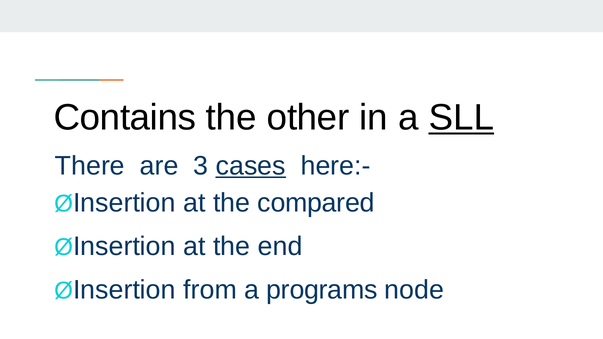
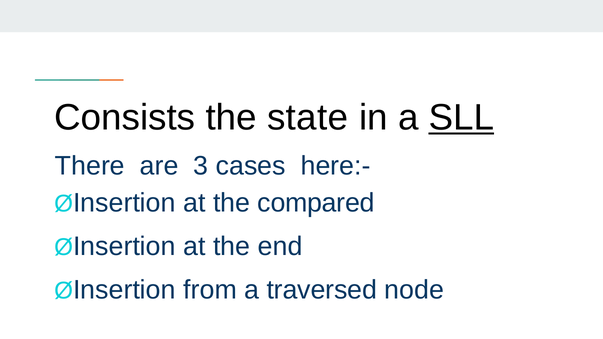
Contains: Contains -> Consists
other: other -> state
cases underline: present -> none
programs: programs -> traversed
